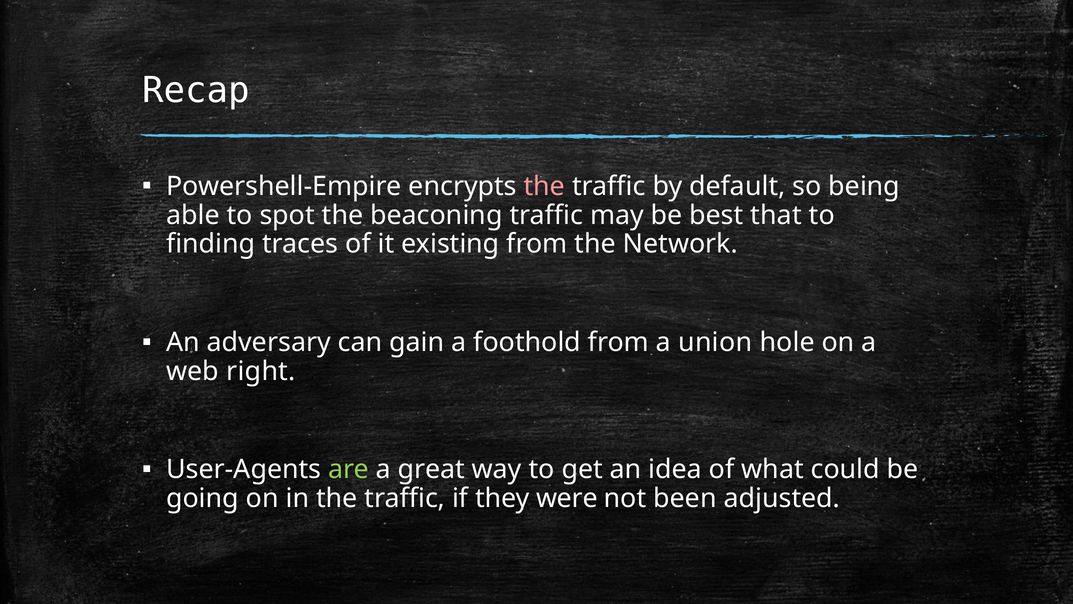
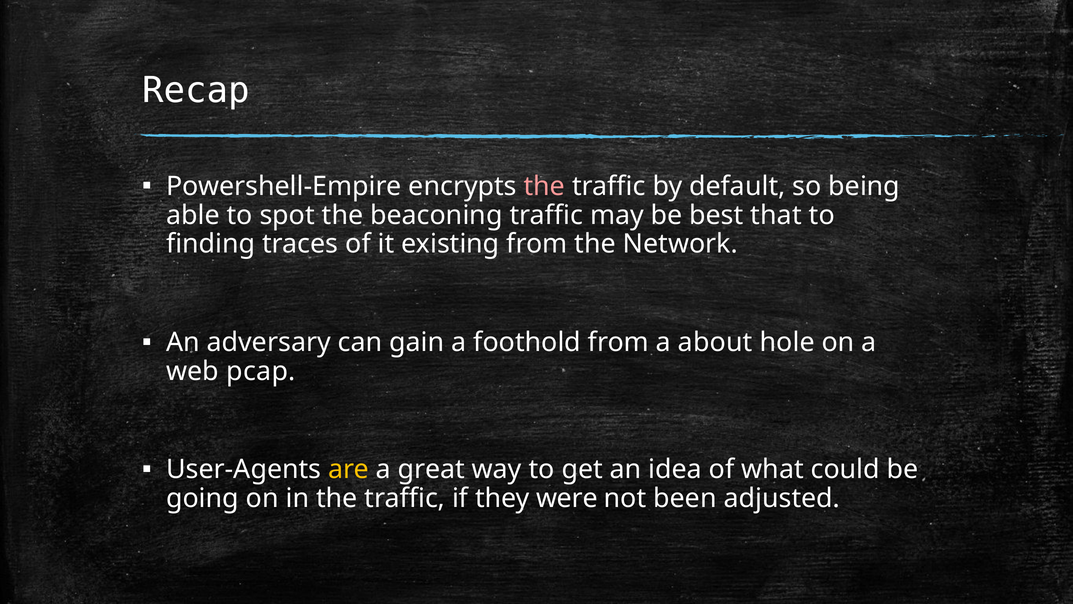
union: union -> about
right: right -> pcap
are colour: light green -> yellow
